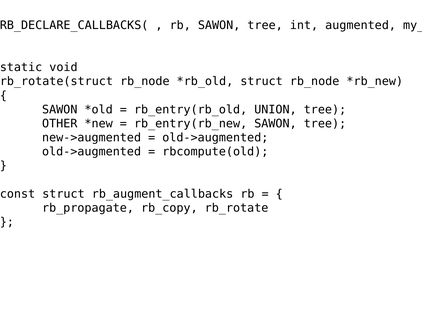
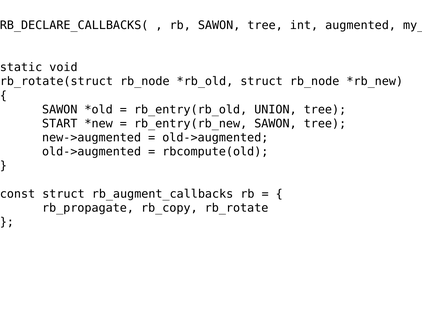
OTHER: OTHER -> START
